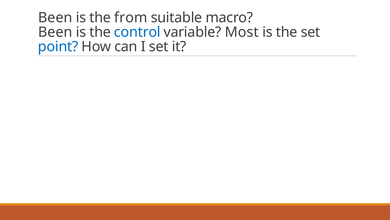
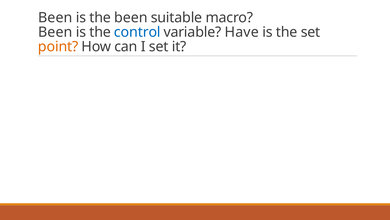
the from: from -> been
Most: Most -> Have
point colour: blue -> orange
